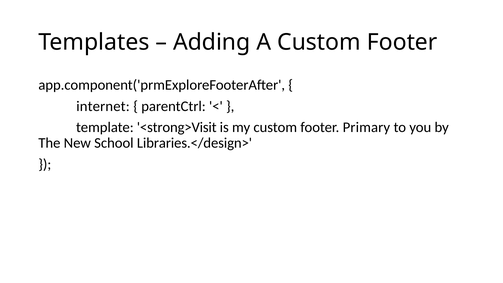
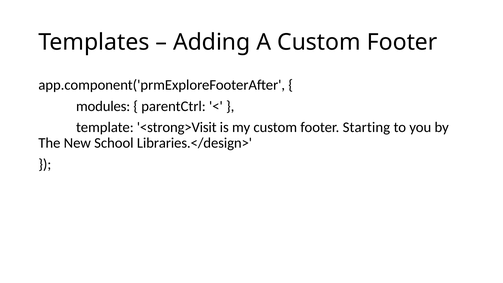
internet: internet -> modules
Primary: Primary -> Starting
